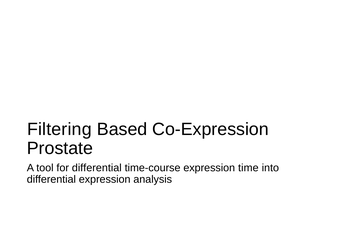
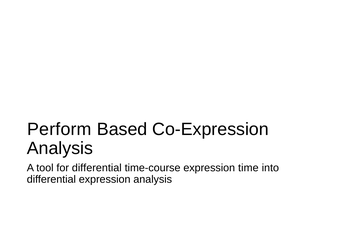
Filtering: Filtering -> Perform
Prostate at (60, 148): Prostate -> Analysis
